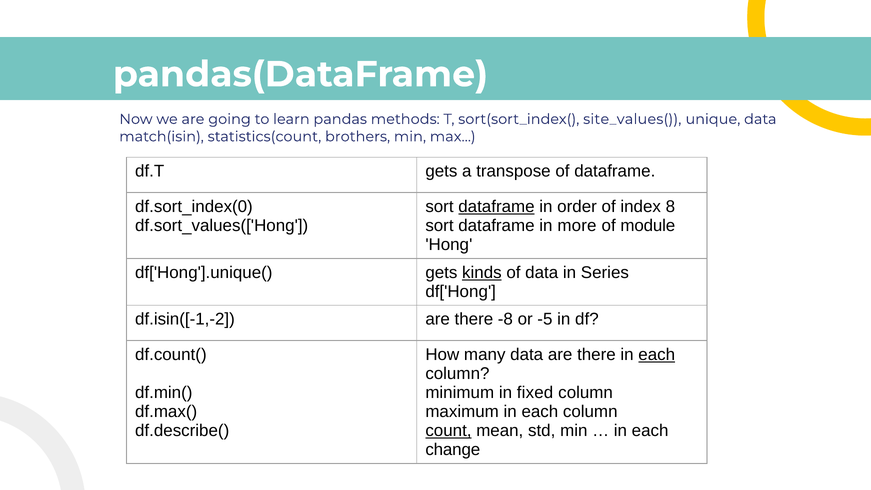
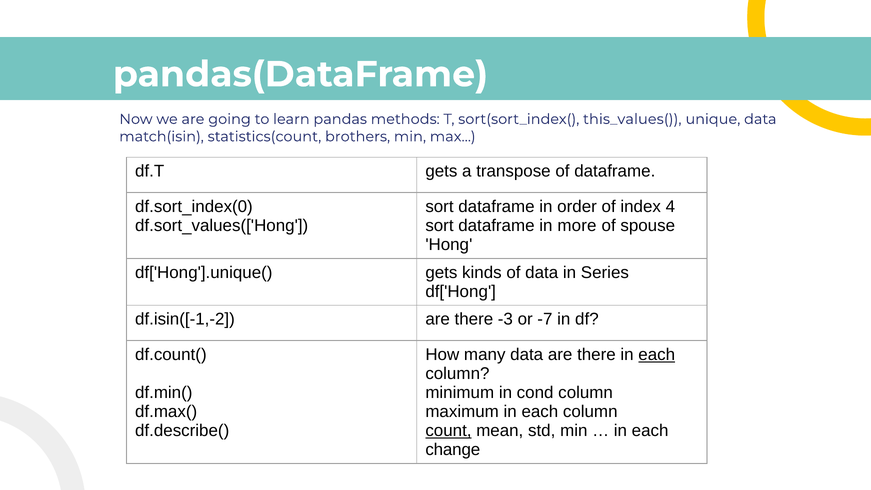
site_values(: site_values( -> this_values(
dataframe at (496, 207) underline: present -> none
8: 8 -> 4
module: module -> spouse
kinds underline: present -> none
-8: -8 -> -3
-5: -5 -> -7
fixed: fixed -> cond
